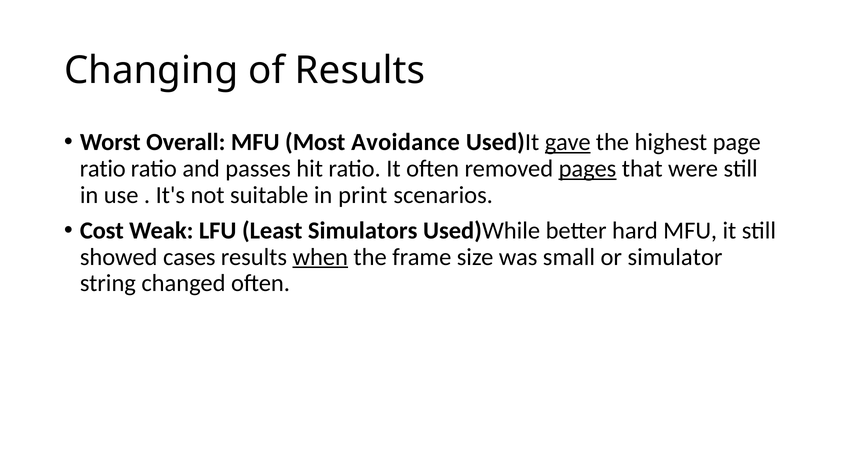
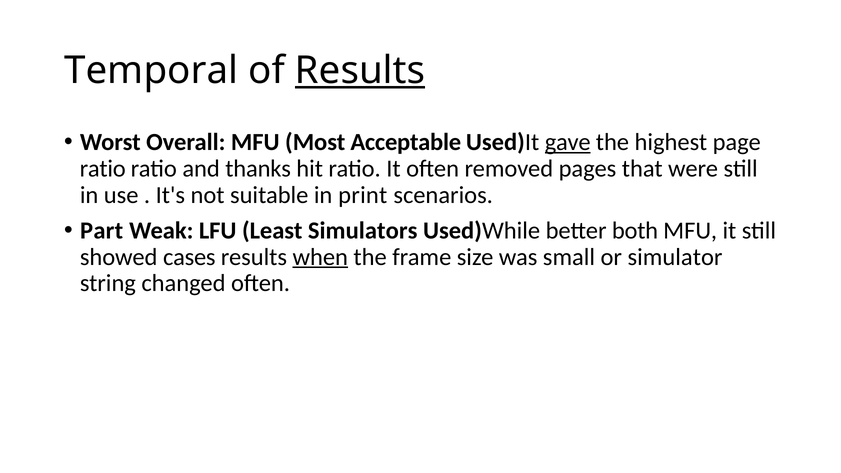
Changing: Changing -> Temporal
Results at (360, 71) underline: none -> present
Avoidance: Avoidance -> Acceptable
passes: passes -> thanks
pages underline: present -> none
Cost: Cost -> Part
hard: hard -> both
